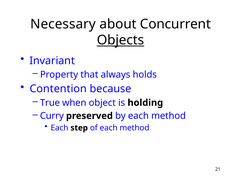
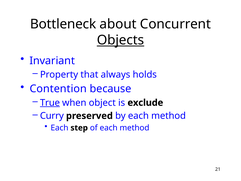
Necessary: Necessary -> Bottleneck
True underline: none -> present
holding: holding -> exclude
